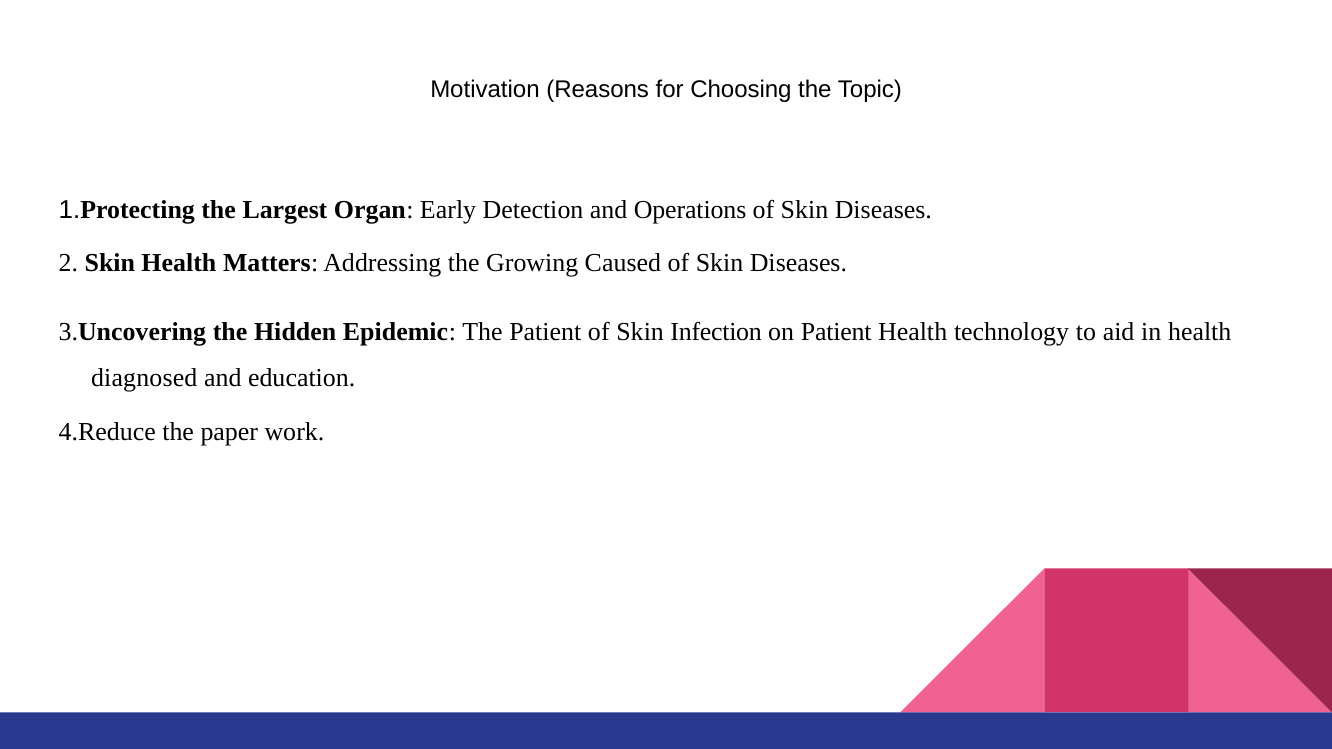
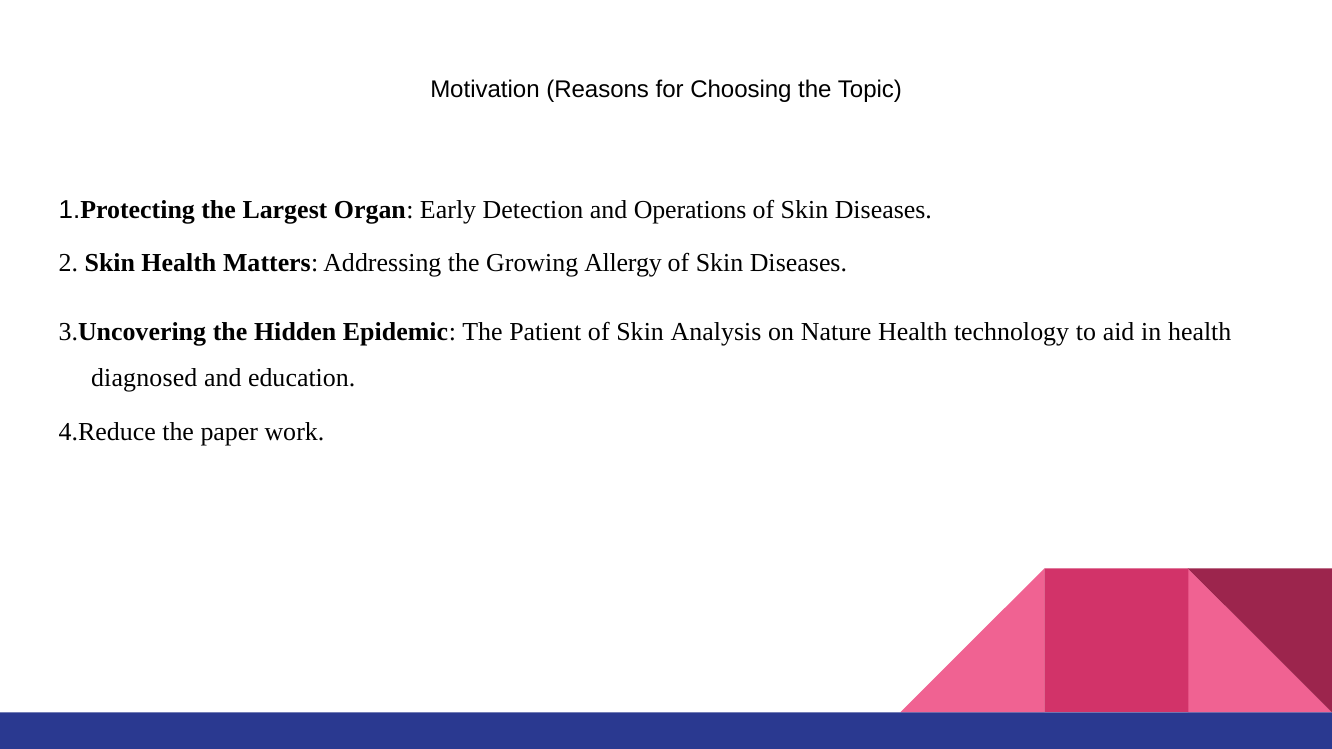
Caused: Caused -> Allergy
Infection: Infection -> Analysis
on Patient: Patient -> Nature
